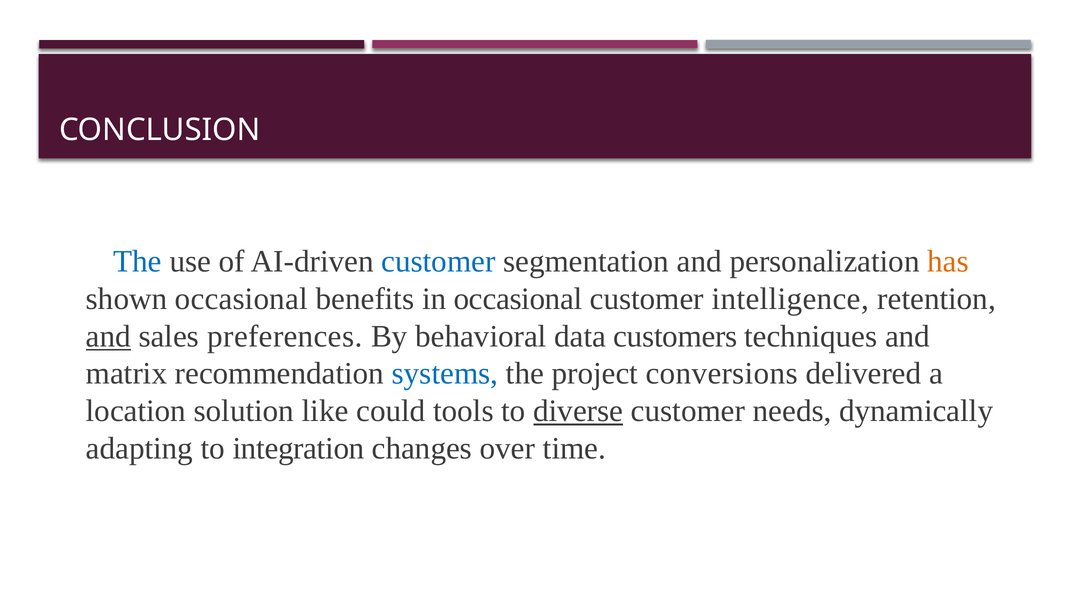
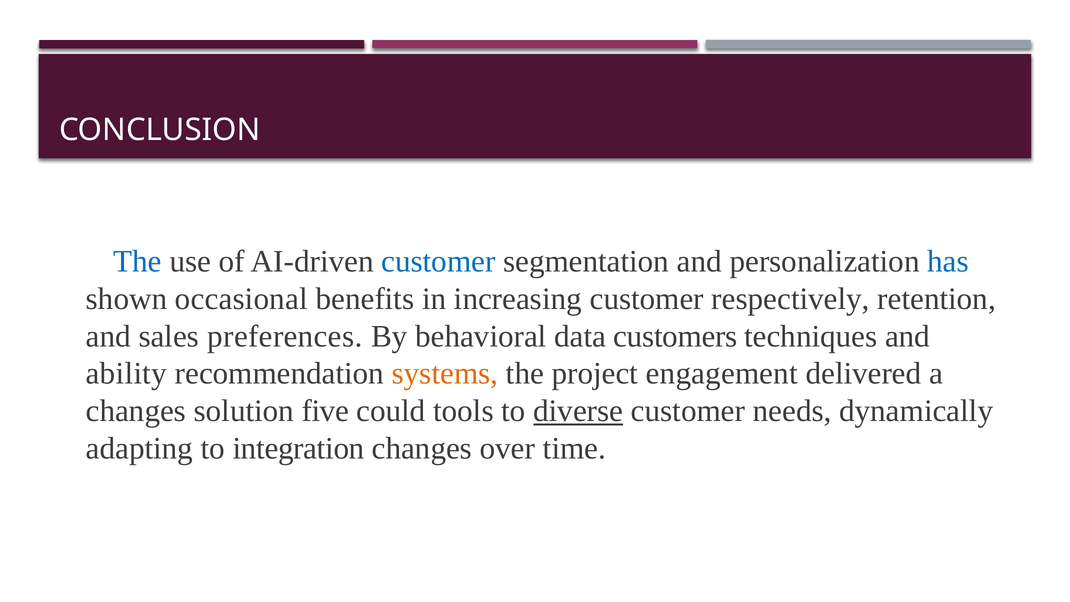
has colour: orange -> blue
in occasional: occasional -> increasing
intelligence: intelligence -> respectively
and at (108, 336) underline: present -> none
matrix: matrix -> ability
systems colour: blue -> orange
conversions: conversions -> engagement
location at (136, 411): location -> changes
like: like -> five
